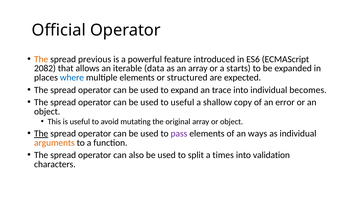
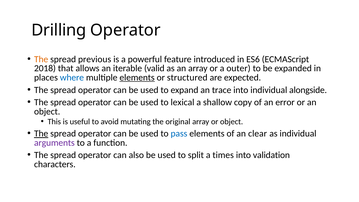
Official: Official -> Drilling
2082: 2082 -> 2018
data: data -> valid
starts: starts -> outer
elements at (137, 77) underline: none -> present
becomes: becomes -> alongside
to useful: useful -> lexical
pass colour: purple -> blue
ways: ways -> clear
arguments colour: orange -> purple
